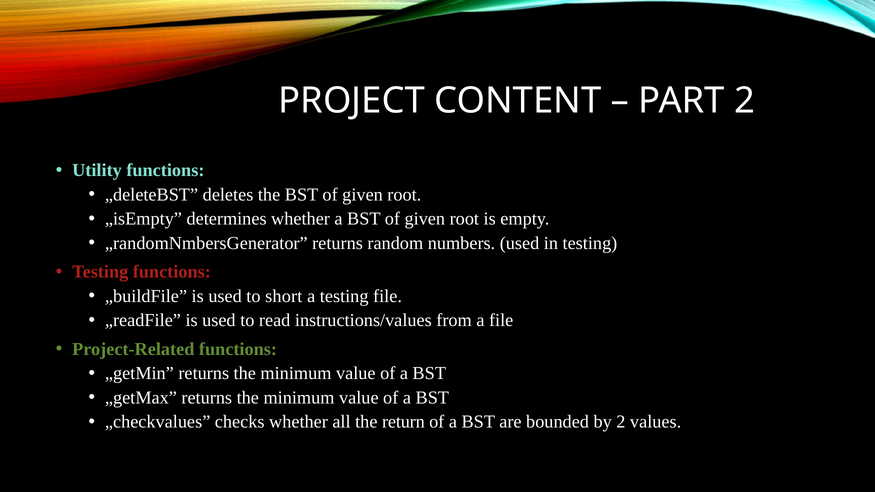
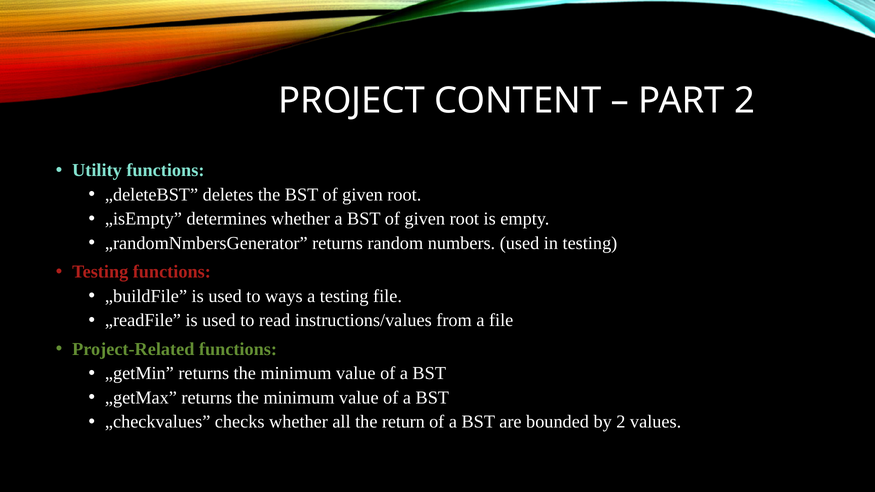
short: short -> ways
